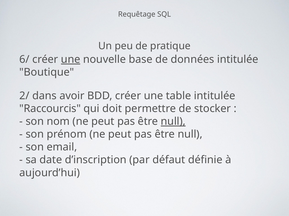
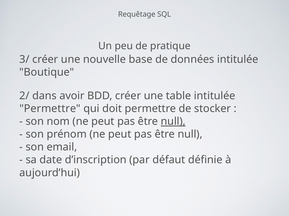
6/: 6/ -> 3/
une at (71, 60) underline: present -> none
Raccourcis at (50, 109): Raccourcis -> Permettre
